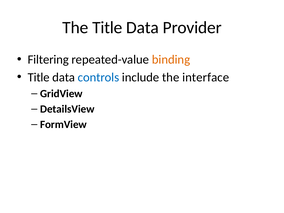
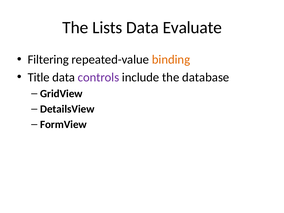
The Title: Title -> Lists
Provider: Provider -> Evaluate
controls colour: blue -> purple
interface: interface -> database
